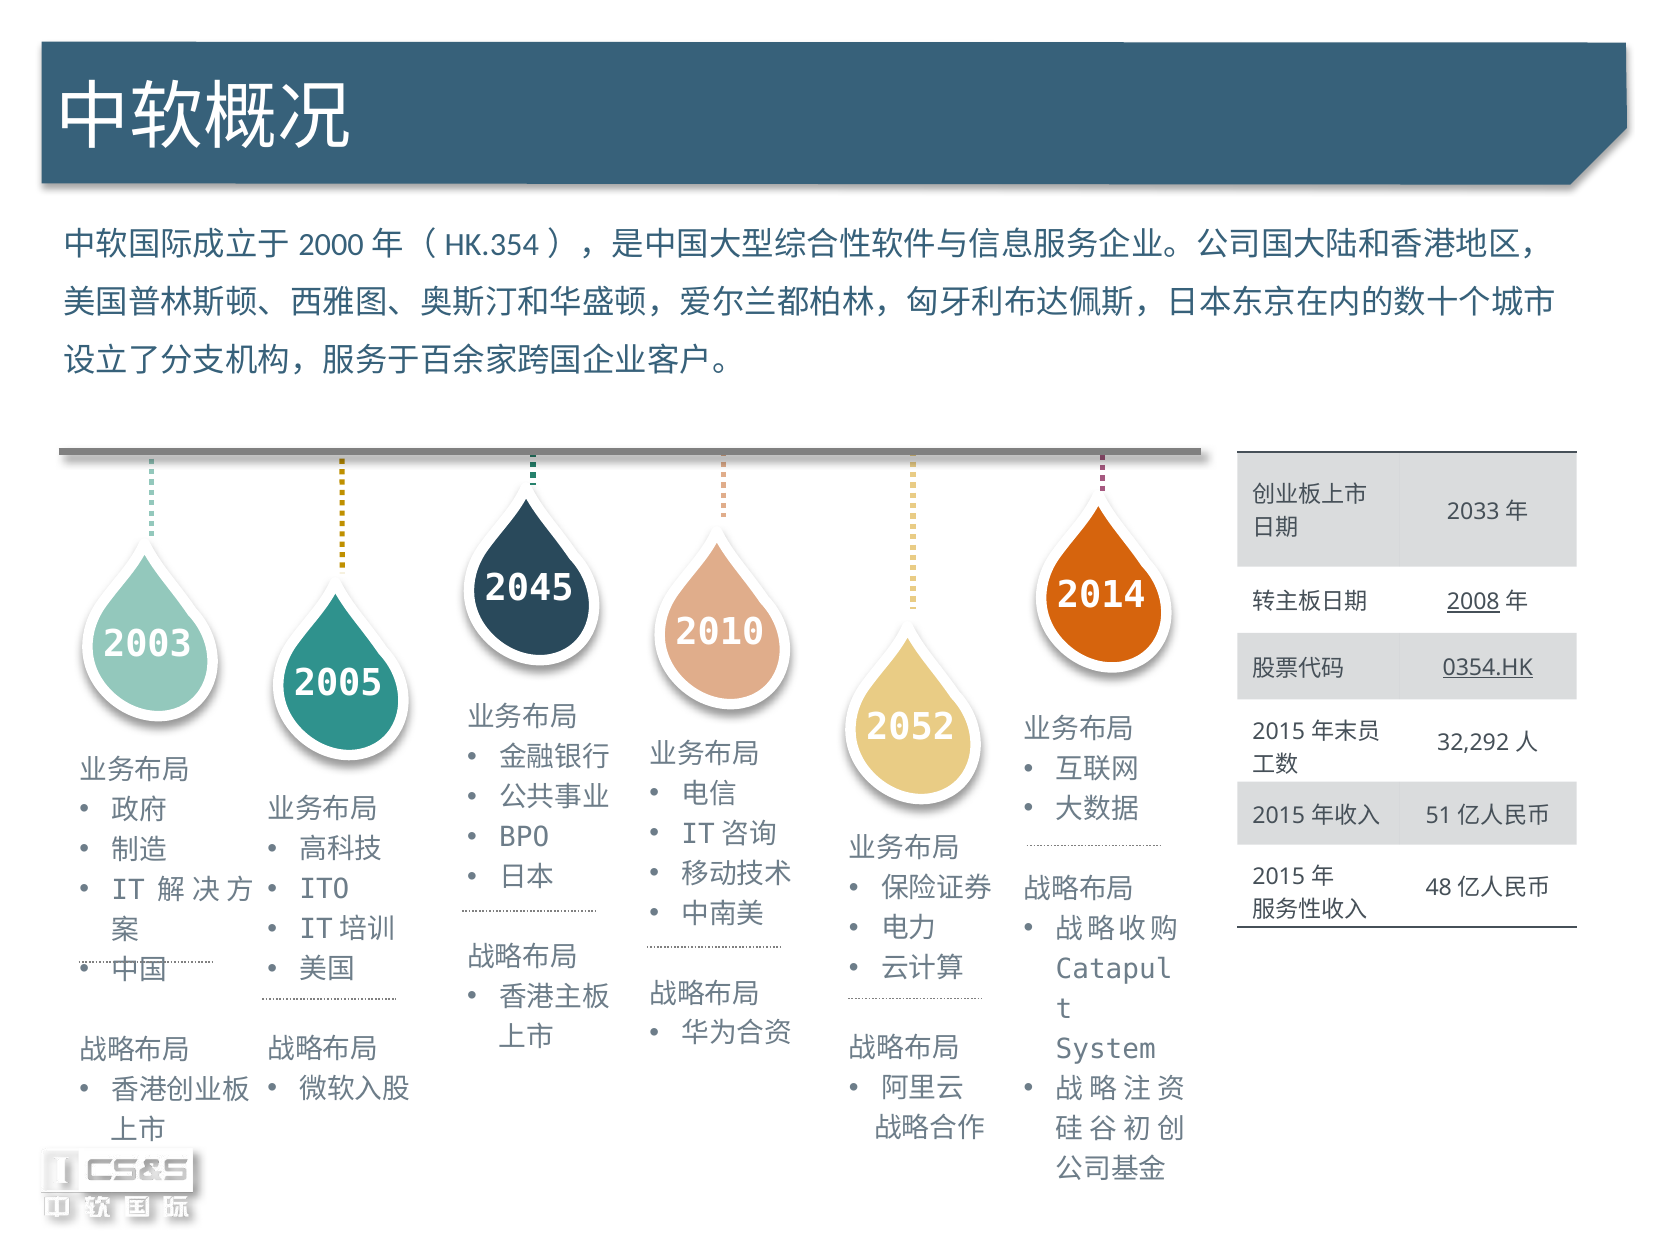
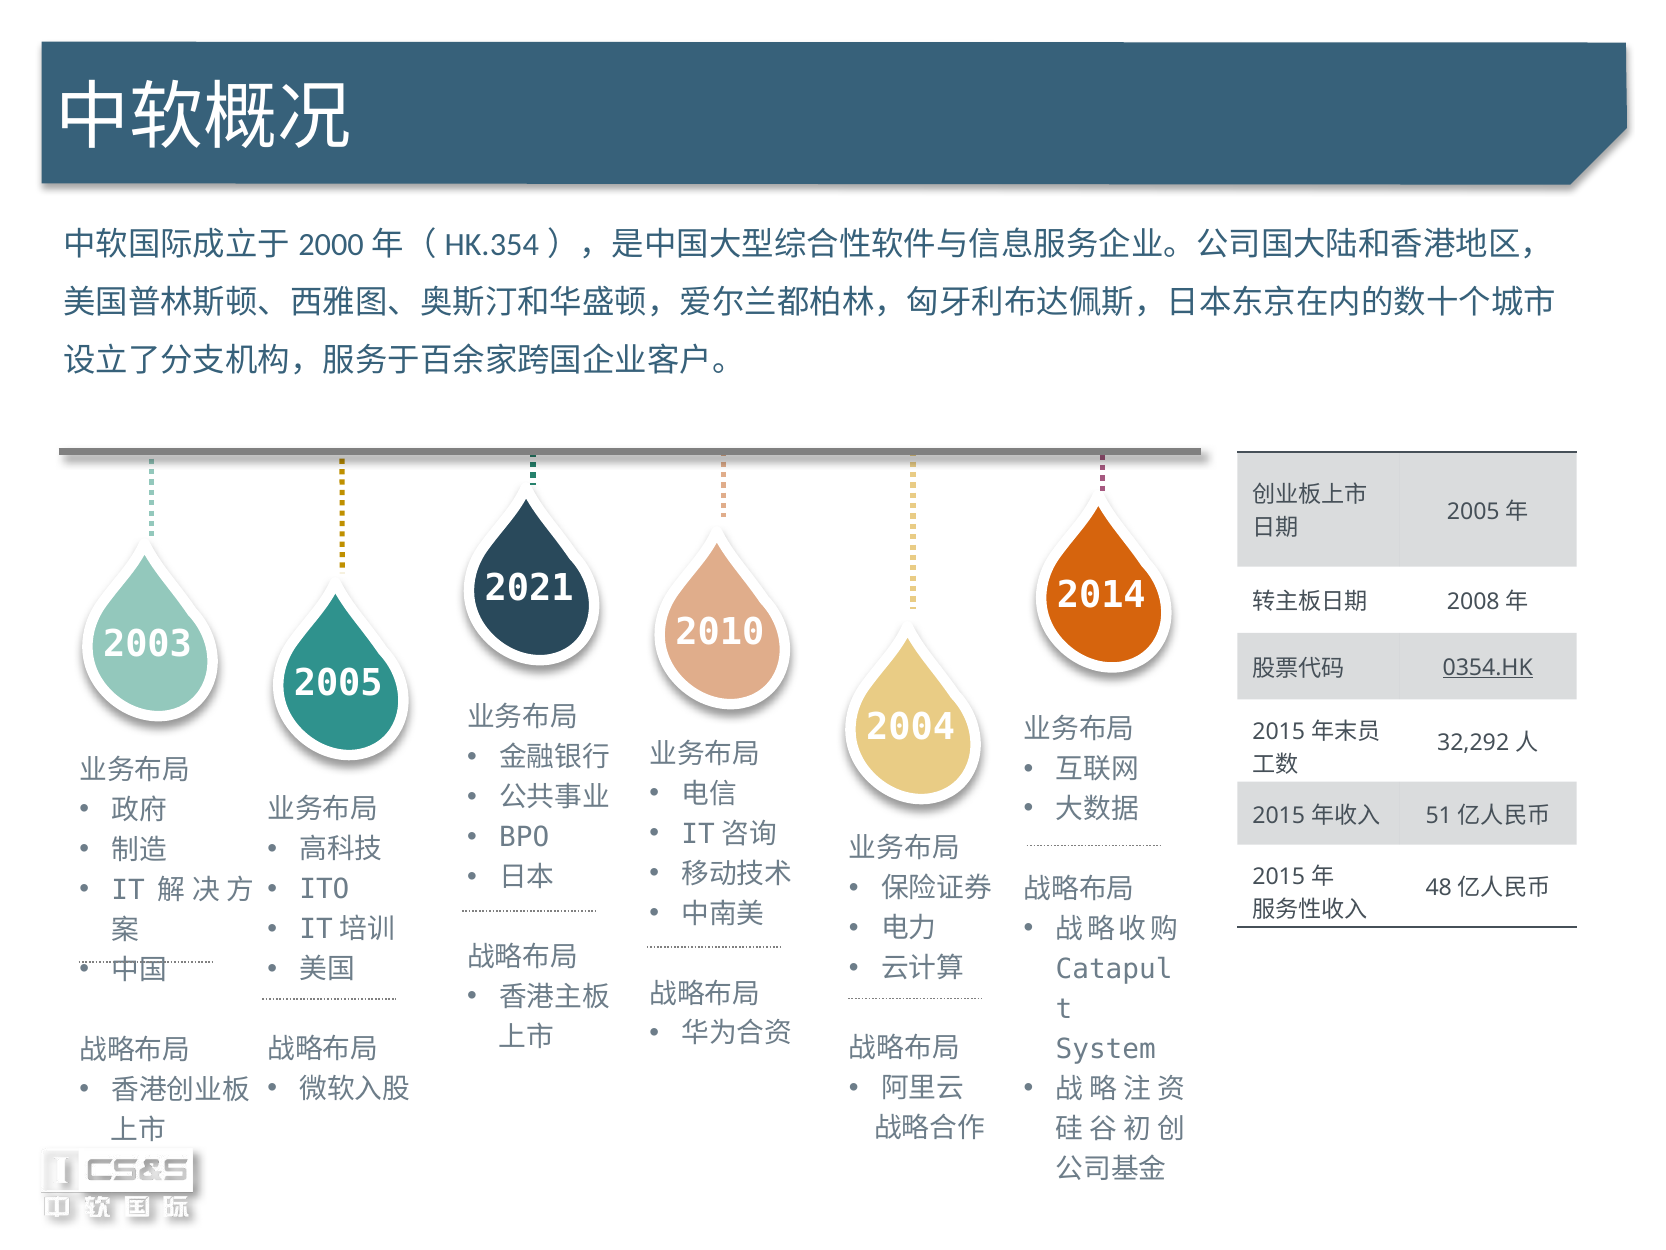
2033 at (1473, 511): 2033 -> 2005
2045: 2045 -> 2021
2008 underline: present -> none
2052: 2052 -> 2004
